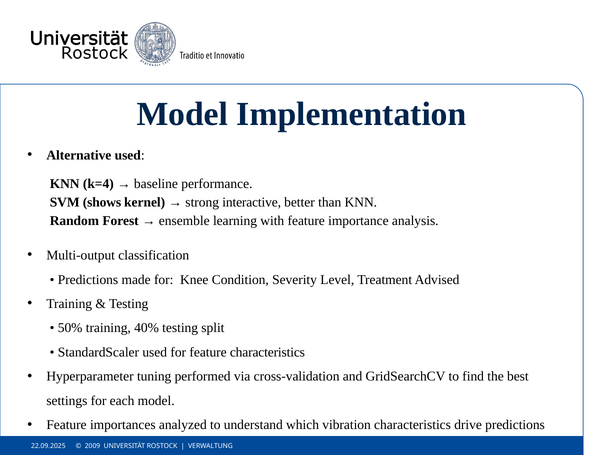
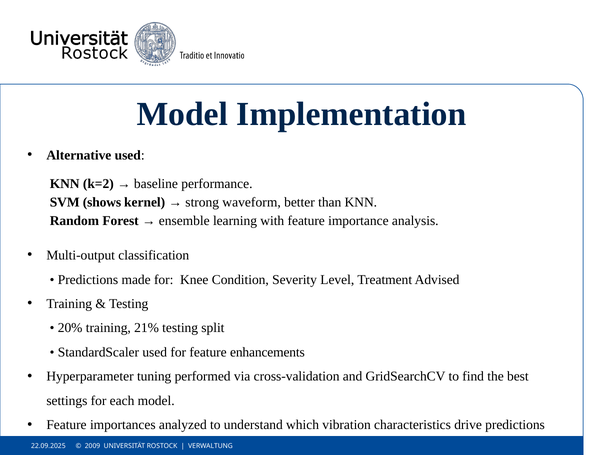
k=4: k=4 -> k=2
interactive: interactive -> waveform
50%: 50% -> 20%
40%: 40% -> 21%
feature characteristics: characteristics -> enhancements
